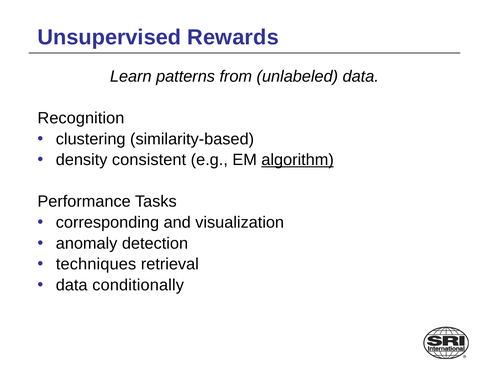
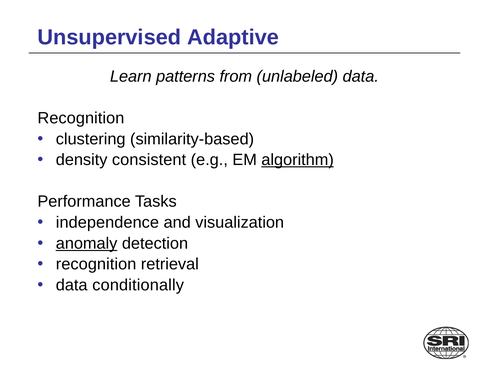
Rewards: Rewards -> Adaptive
corresponding: corresponding -> independence
anomaly underline: none -> present
techniques at (96, 264): techniques -> recognition
